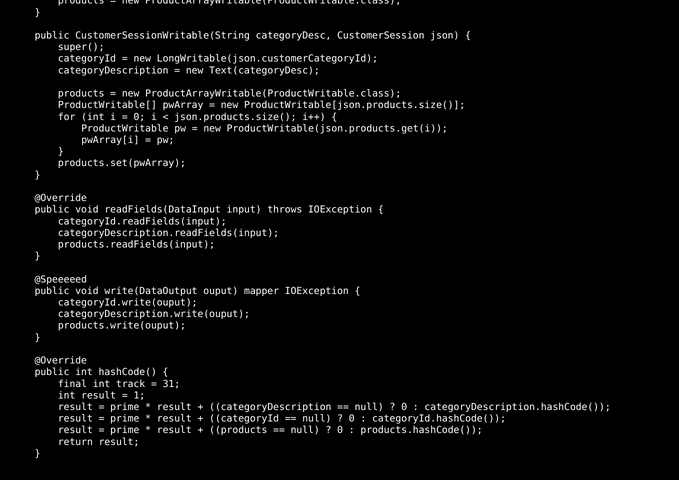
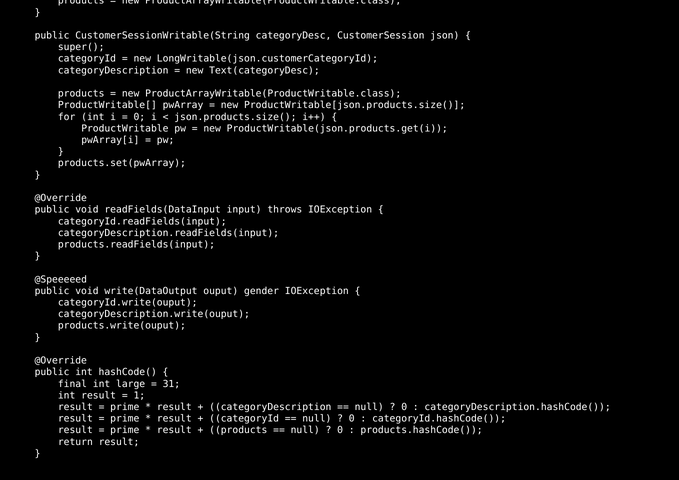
mapper: mapper -> gender
track: track -> large
